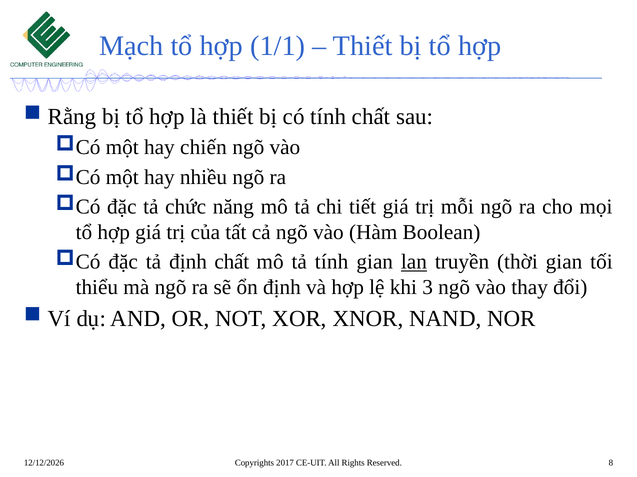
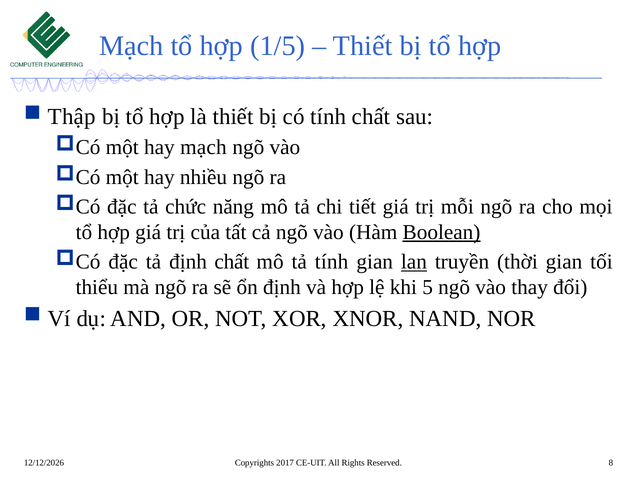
1/1: 1/1 -> 1/5
Rằng: Rằng -> Thập
hay chiến: chiến -> mạch
Boolean underline: none -> present
3: 3 -> 5
